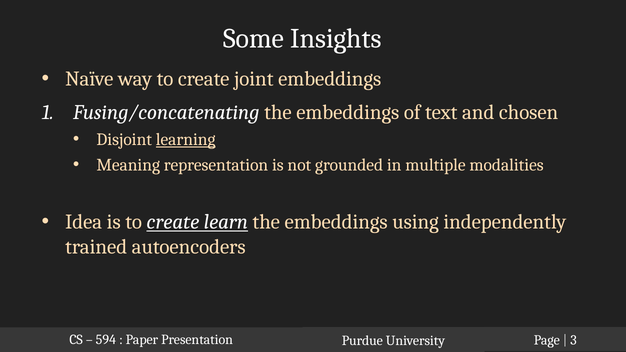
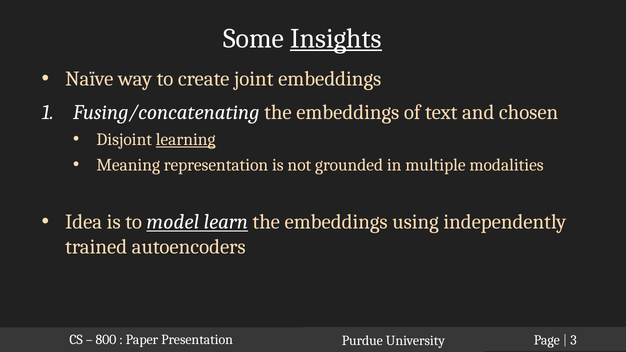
Insights underline: none -> present
is to create: create -> model
594: 594 -> 800
